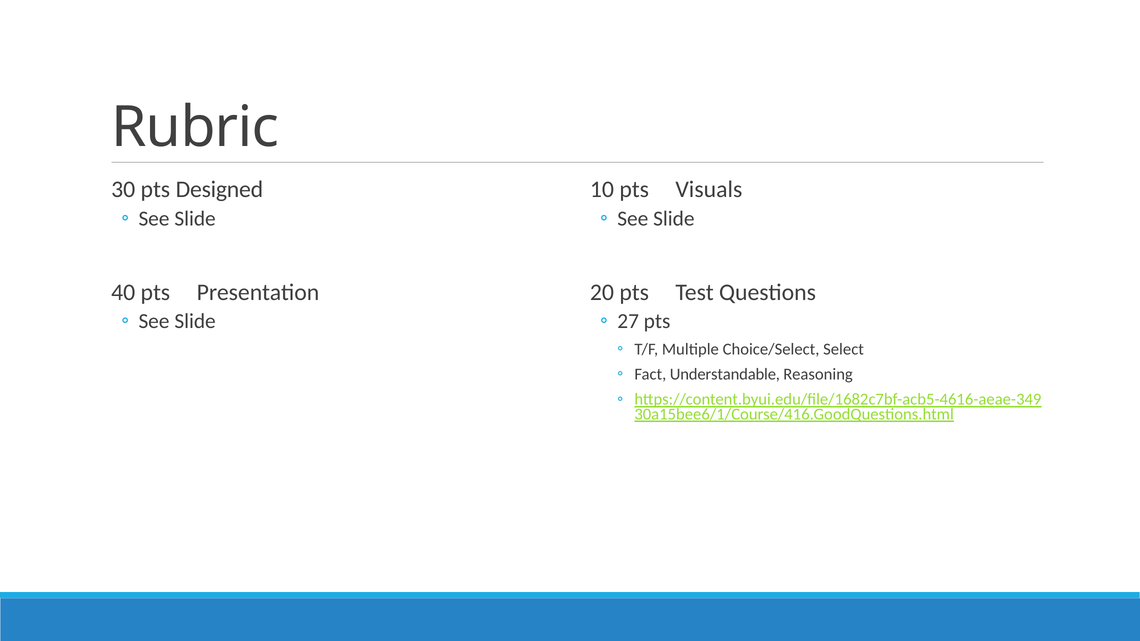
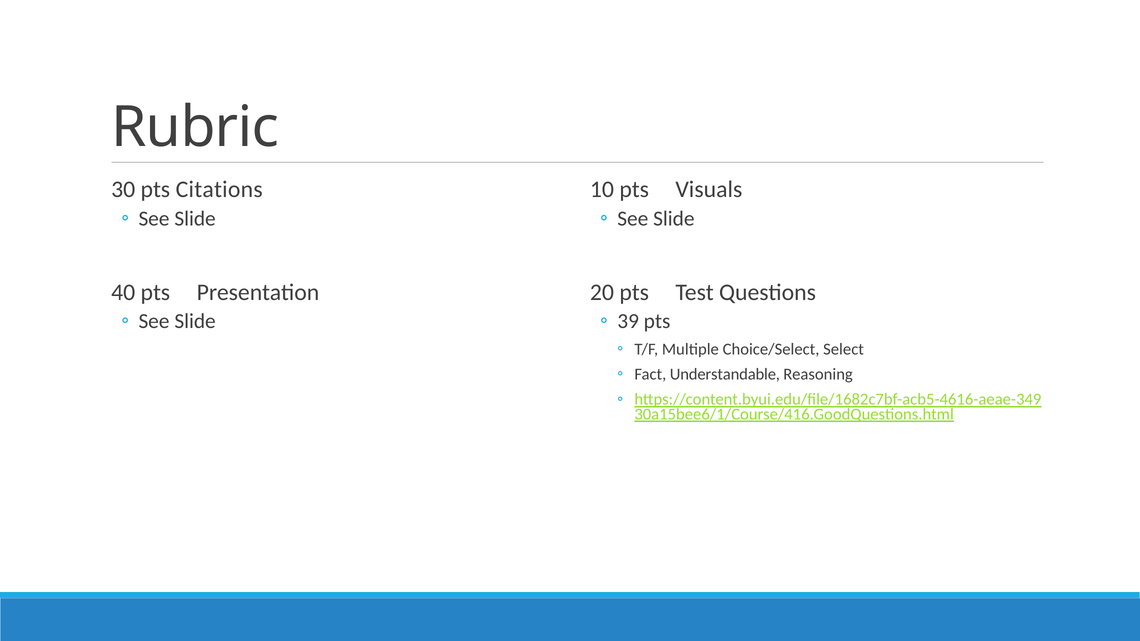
Designed: Designed -> Citations
27: 27 -> 39
